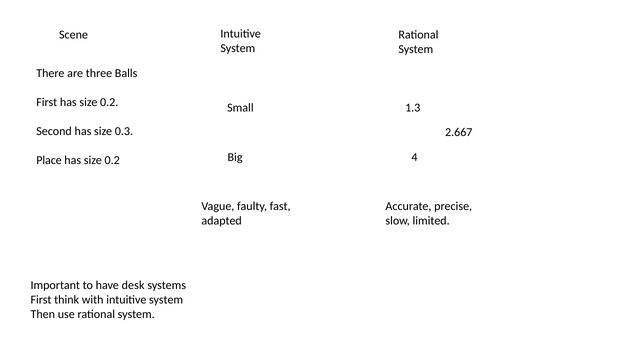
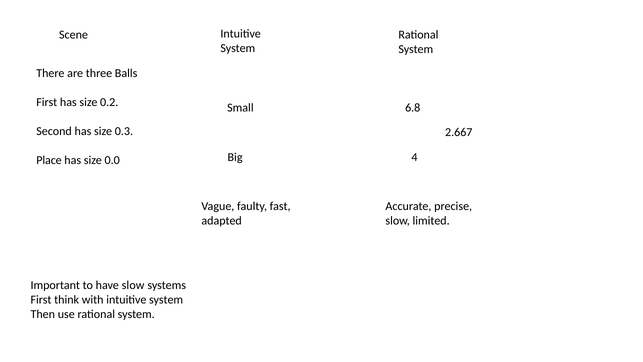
1.3: 1.3 -> 6.8
0.2 at (112, 160): 0.2 -> 0.0
have desk: desk -> slow
